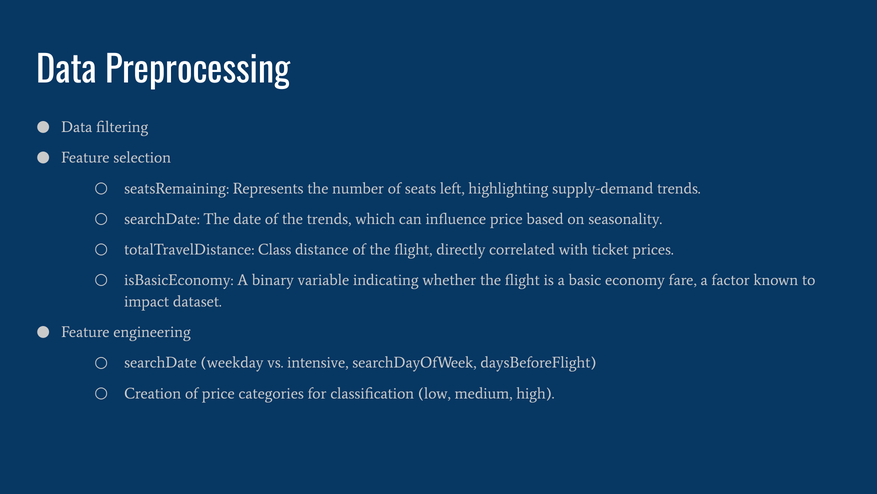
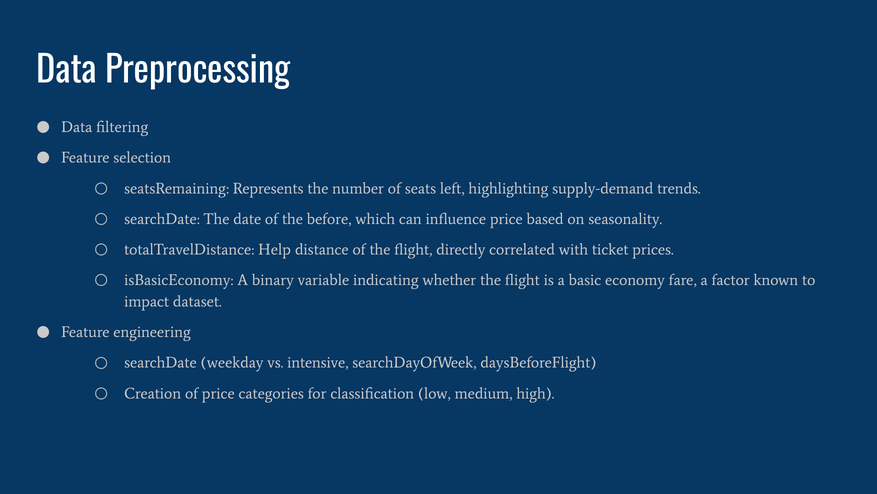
the trends: trends -> before
Class: Class -> Help
